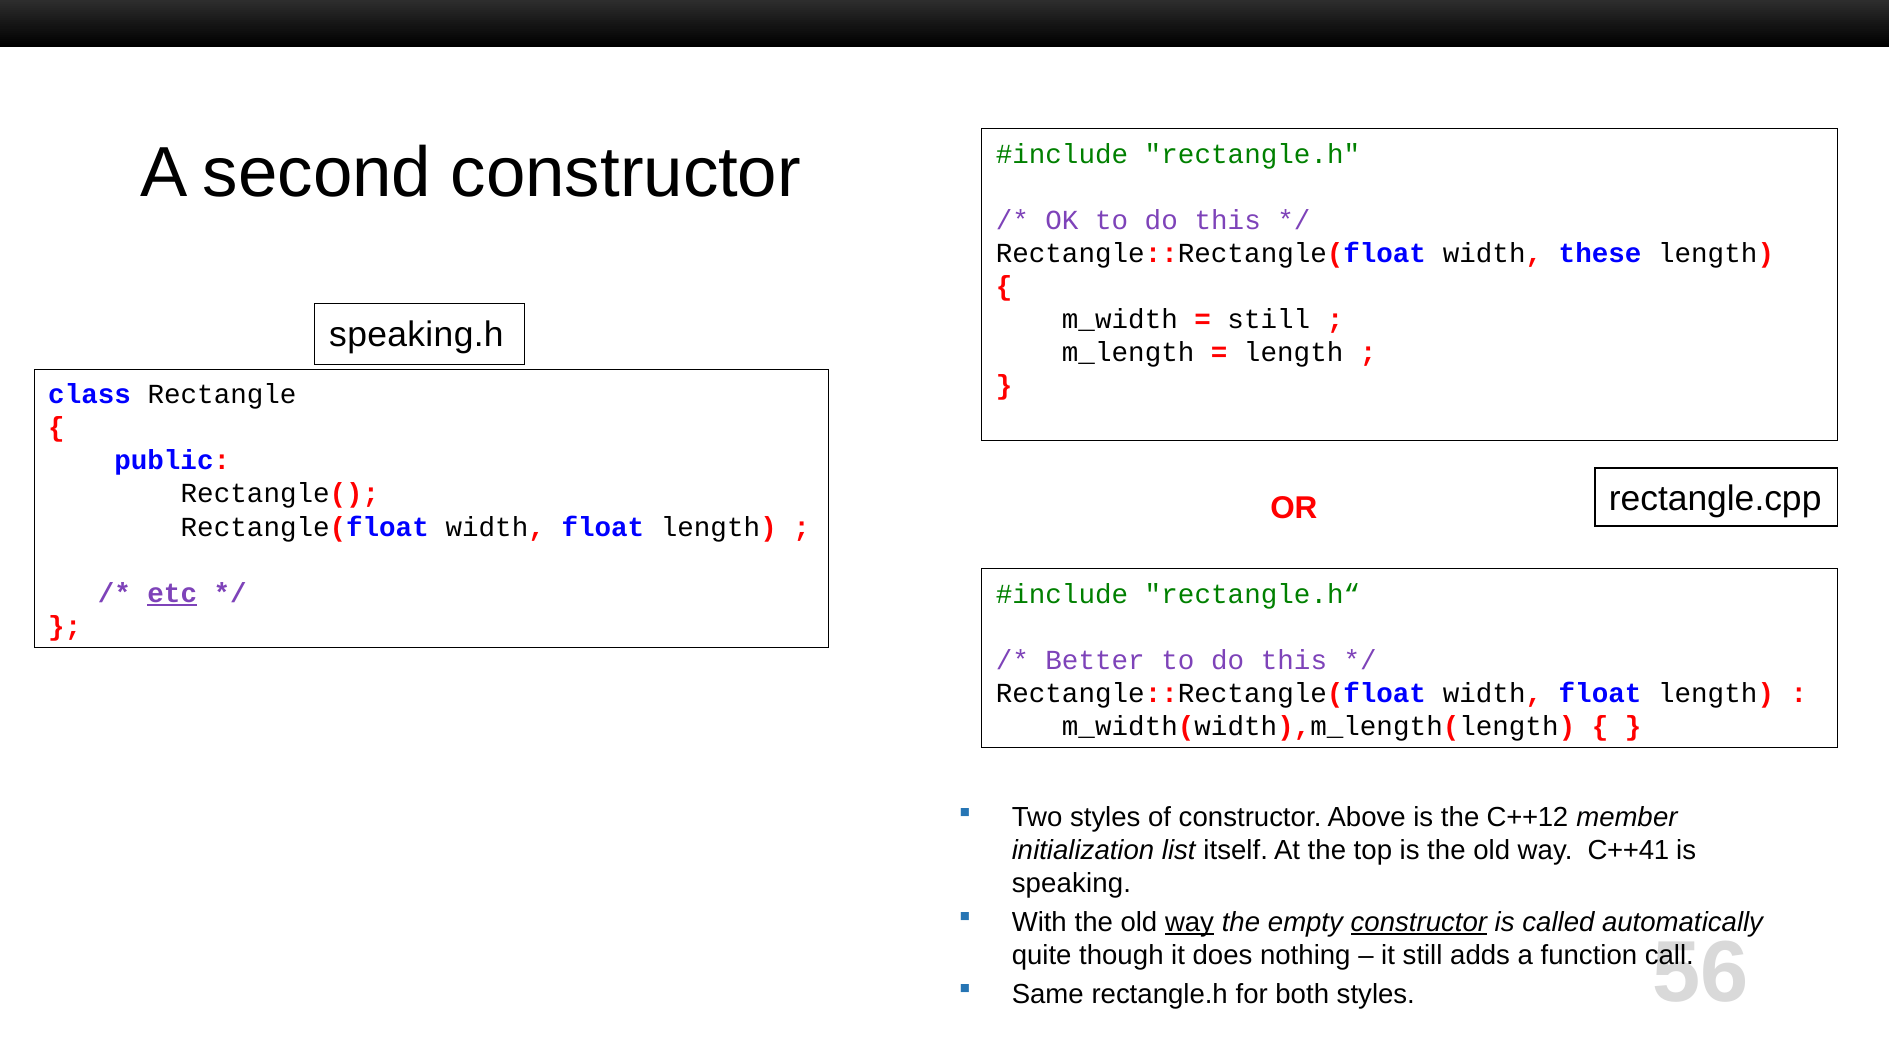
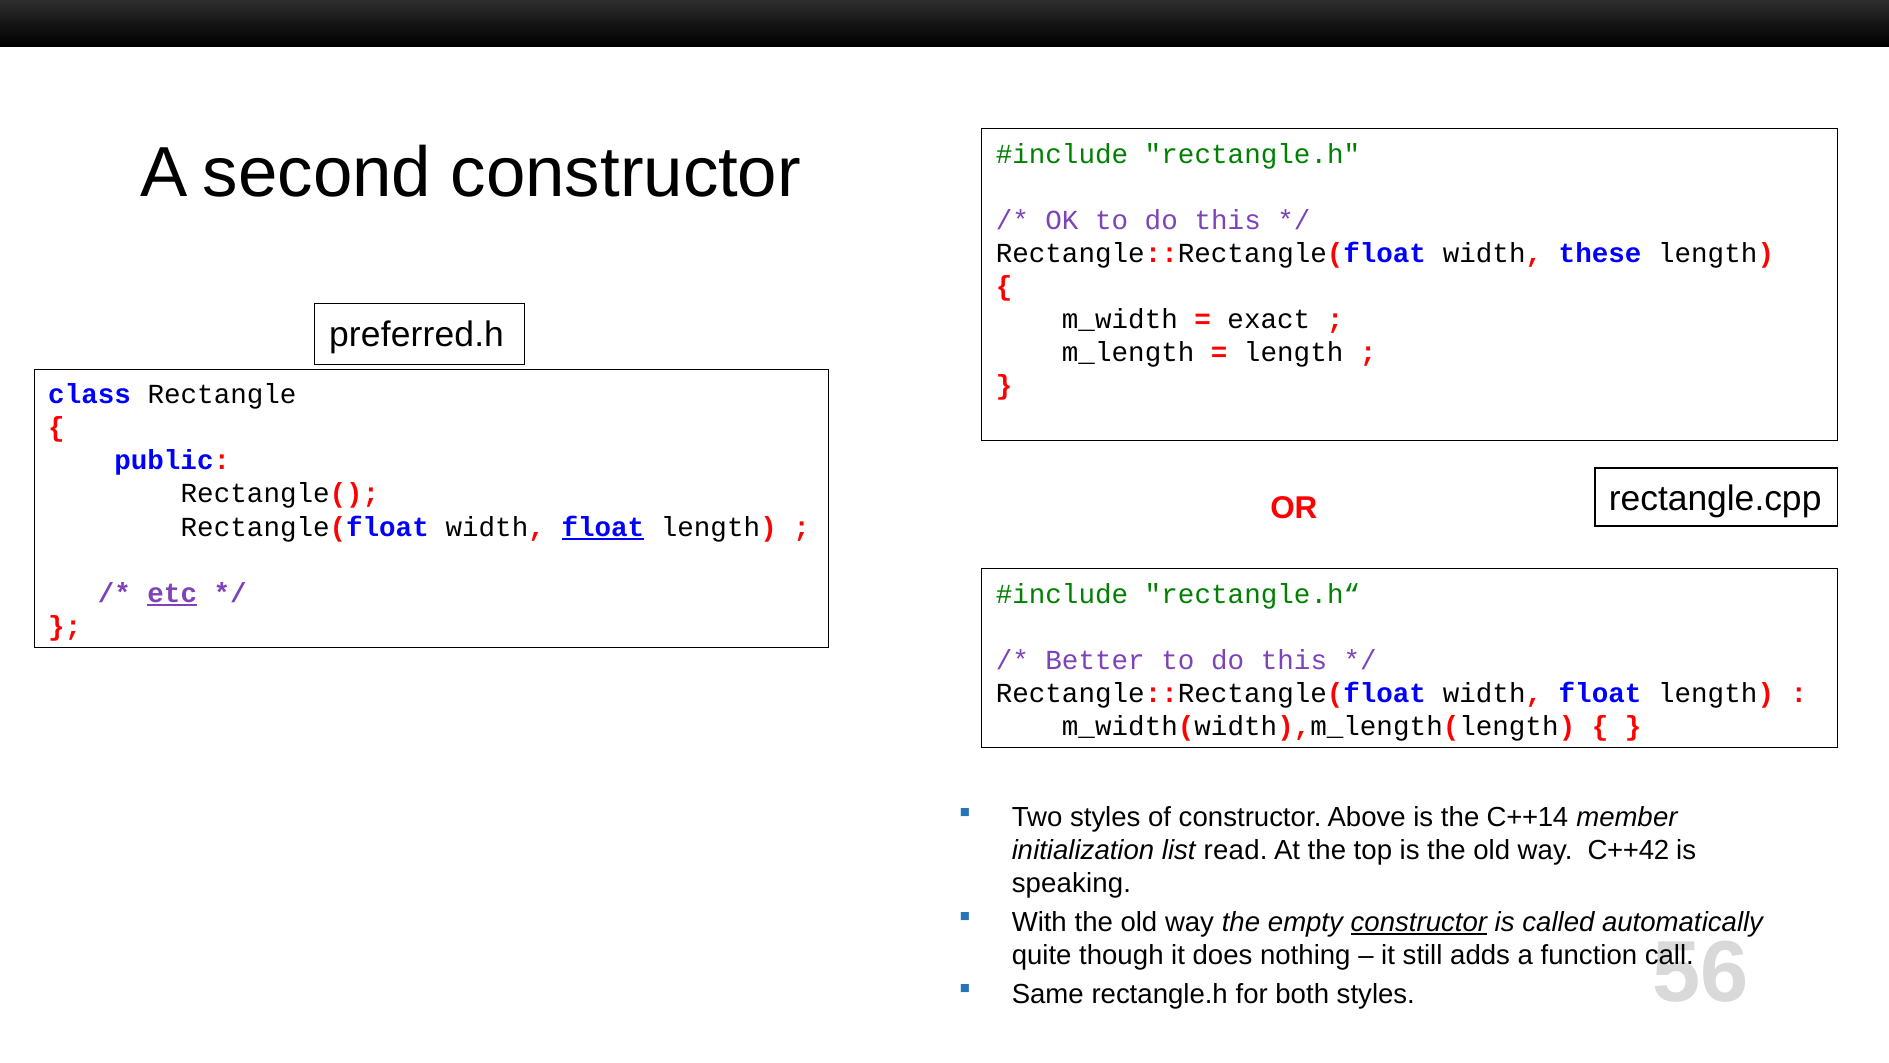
still at (1269, 319): still -> exact
speaking.h: speaking.h -> preferred.h
float at (603, 527) underline: none -> present
C++12: C++12 -> C++14
itself: itself -> read
C++41: C++41 -> C++42
way at (1190, 922) underline: present -> none
